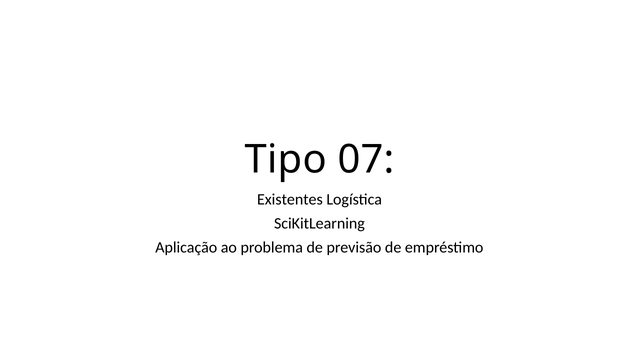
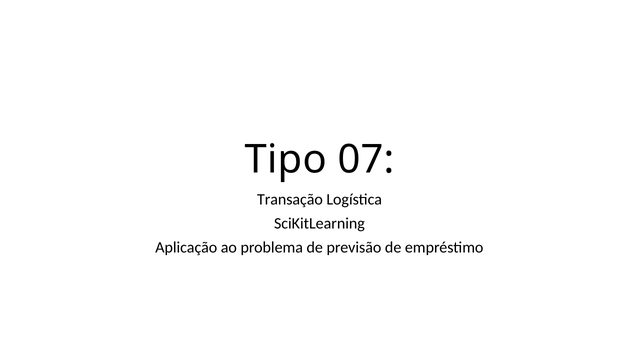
Existentes: Existentes -> Transação
